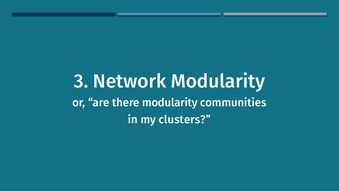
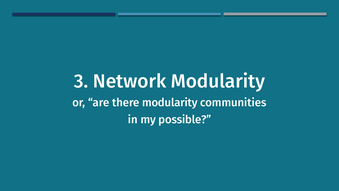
clusters: clusters -> possible
